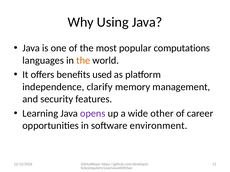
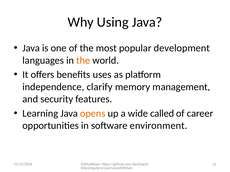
computations: computations -> development
used: used -> uses
opens colour: purple -> orange
other: other -> called
